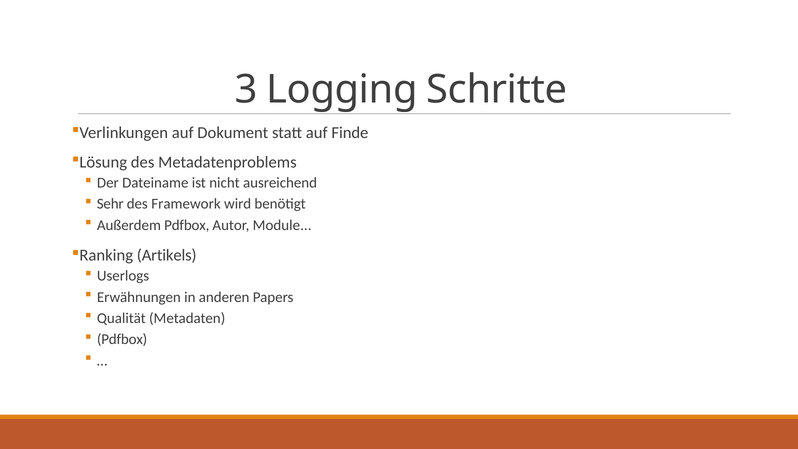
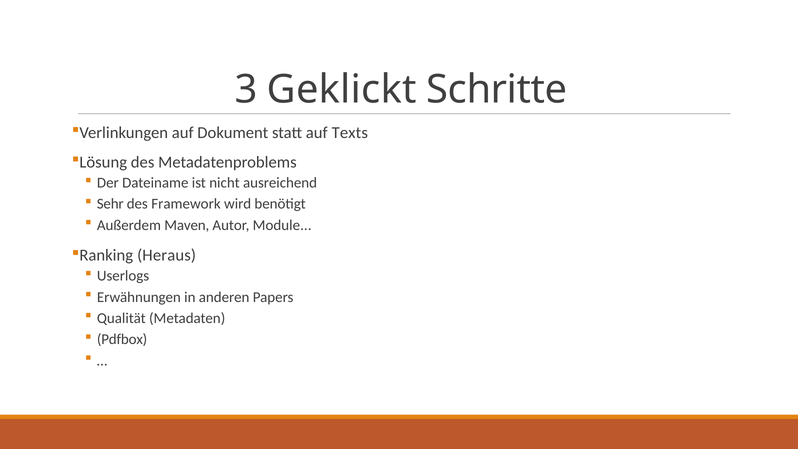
Logging: Logging -> Geklickt
Finde: Finde -> Texts
Außerdem Pdfbox: Pdfbox -> Maven
Artikels: Artikels -> Heraus
